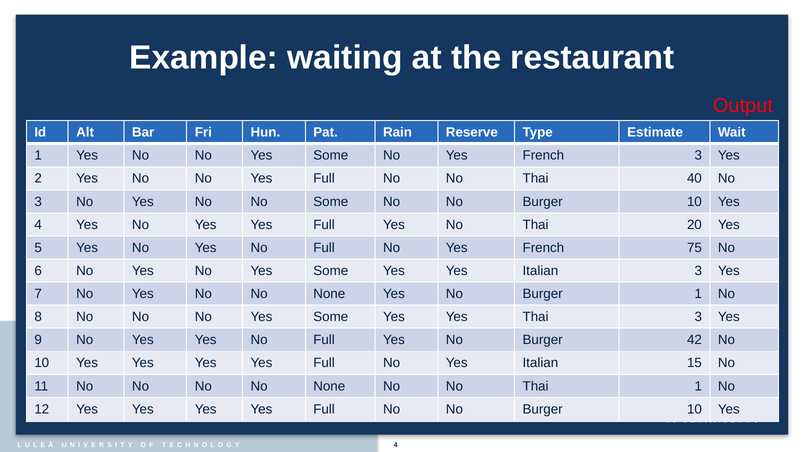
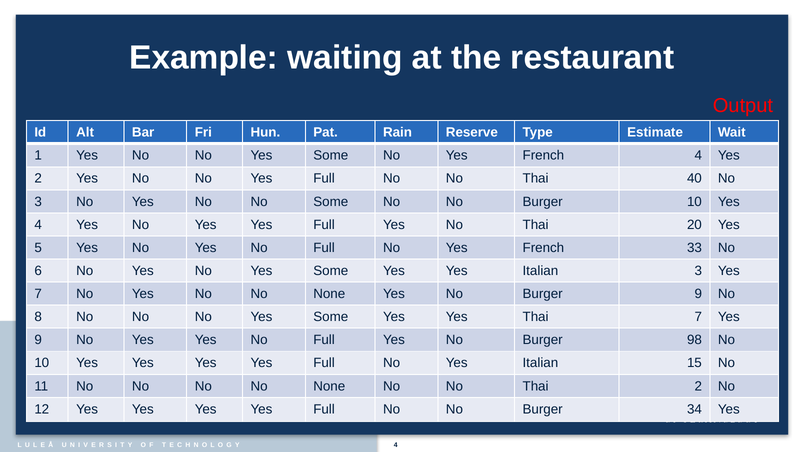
French 3: 3 -> 4
75: 75 -> 33
Burger 1: 1 -> 9
Thai 3: 3 -> 7
42: 42 -> 98
Thai 1: 1 -> 2
10 at (694, 409): 10 -> 34
